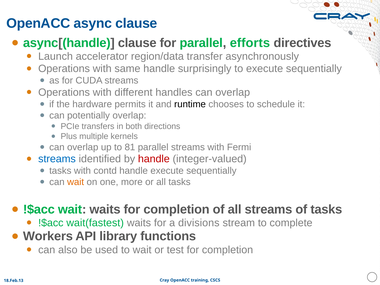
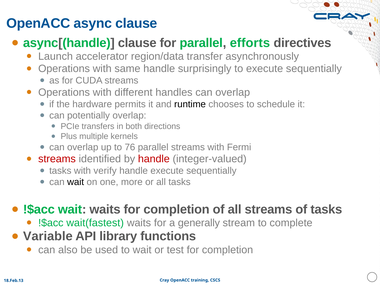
81: 81 -> 76
streams at (57, 159) colour: blue -> red
contd: contd -> verify
wait at (76, 182) colour: orange -> black
divisions: divisions -> generally
Workers: Workers -> Variable
